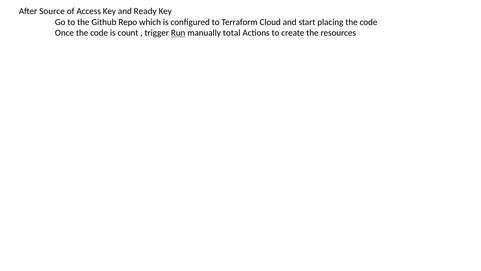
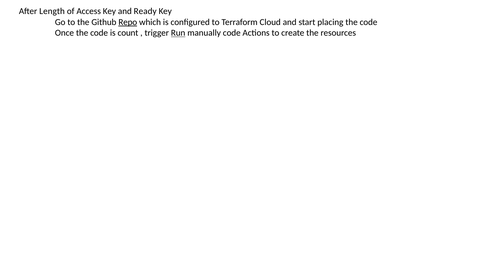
Source: Source -> Length
Repo underline: none -> present
manually total: total -> code
